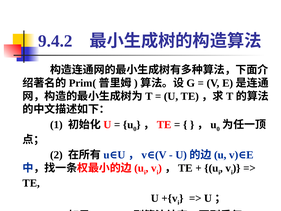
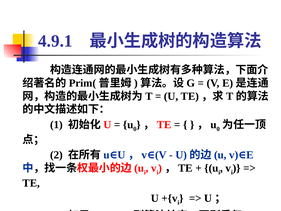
9.4.2: 9.4.2 -> 4.9.1
